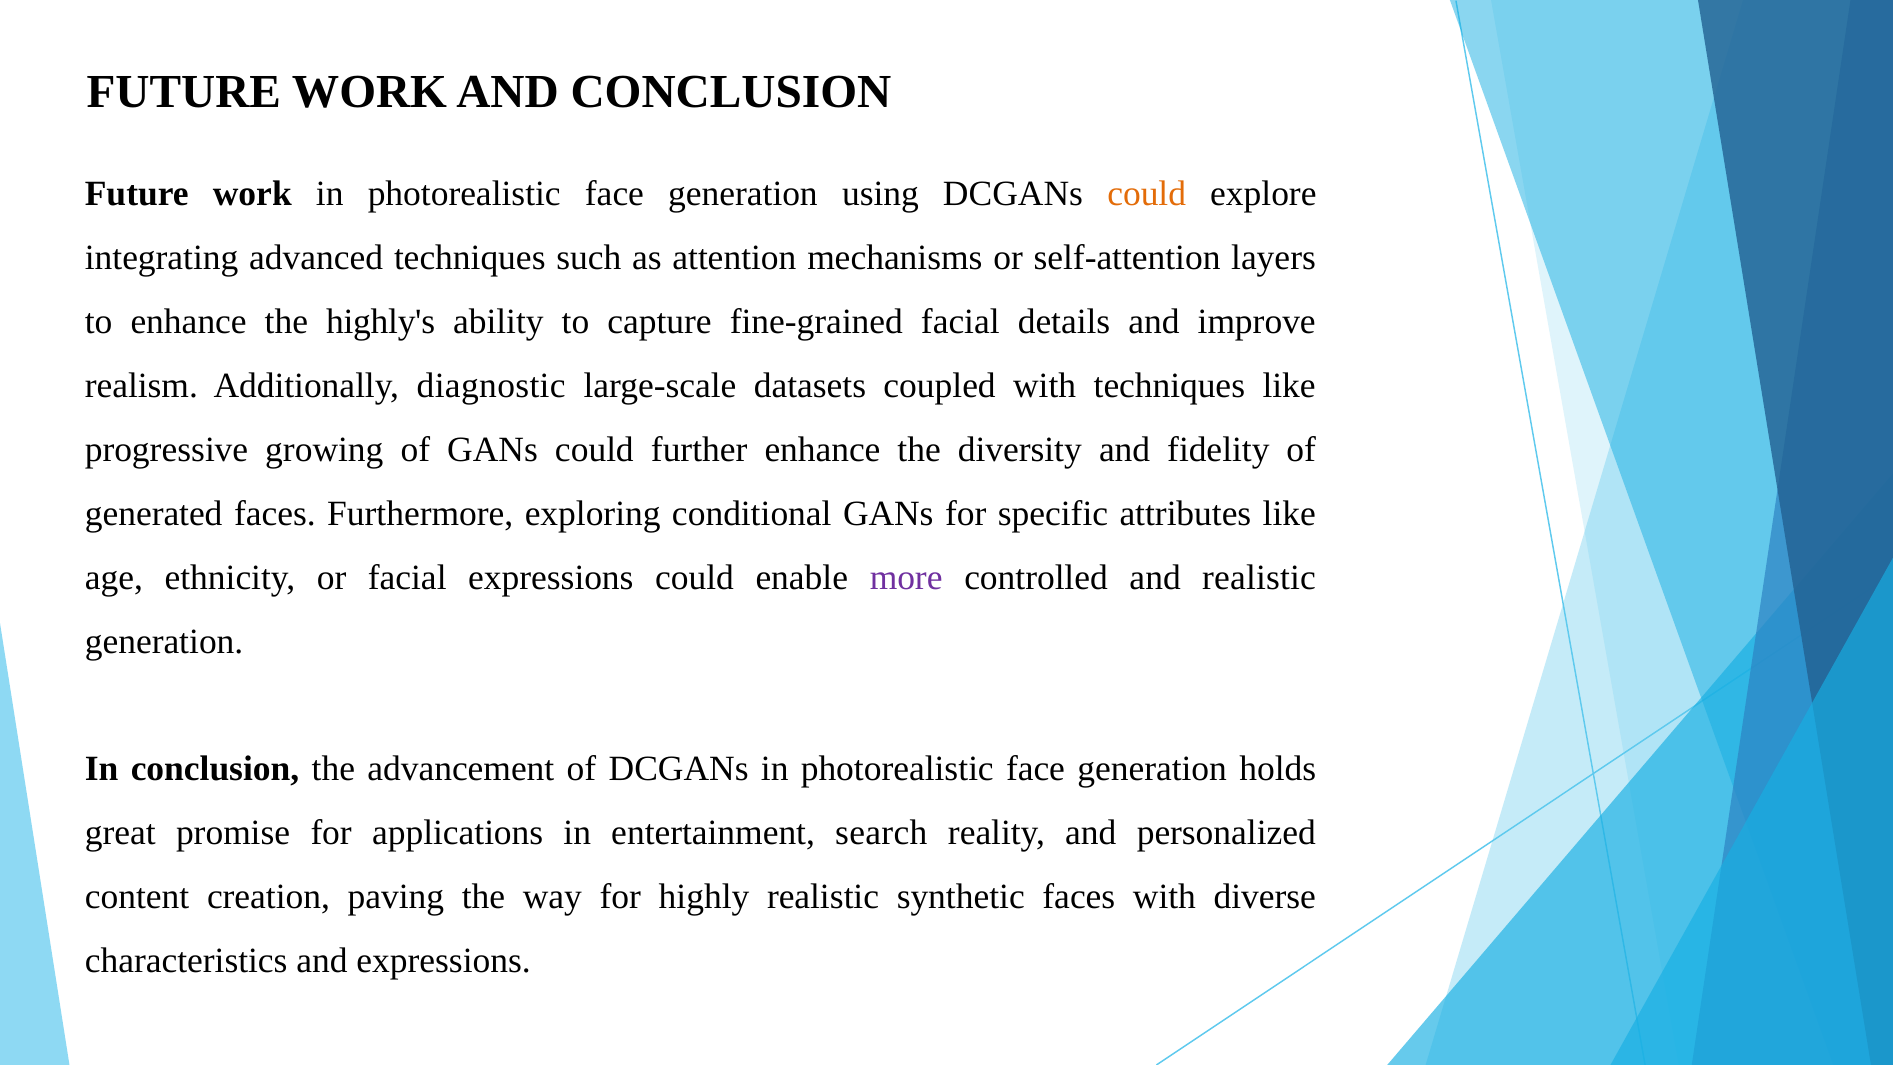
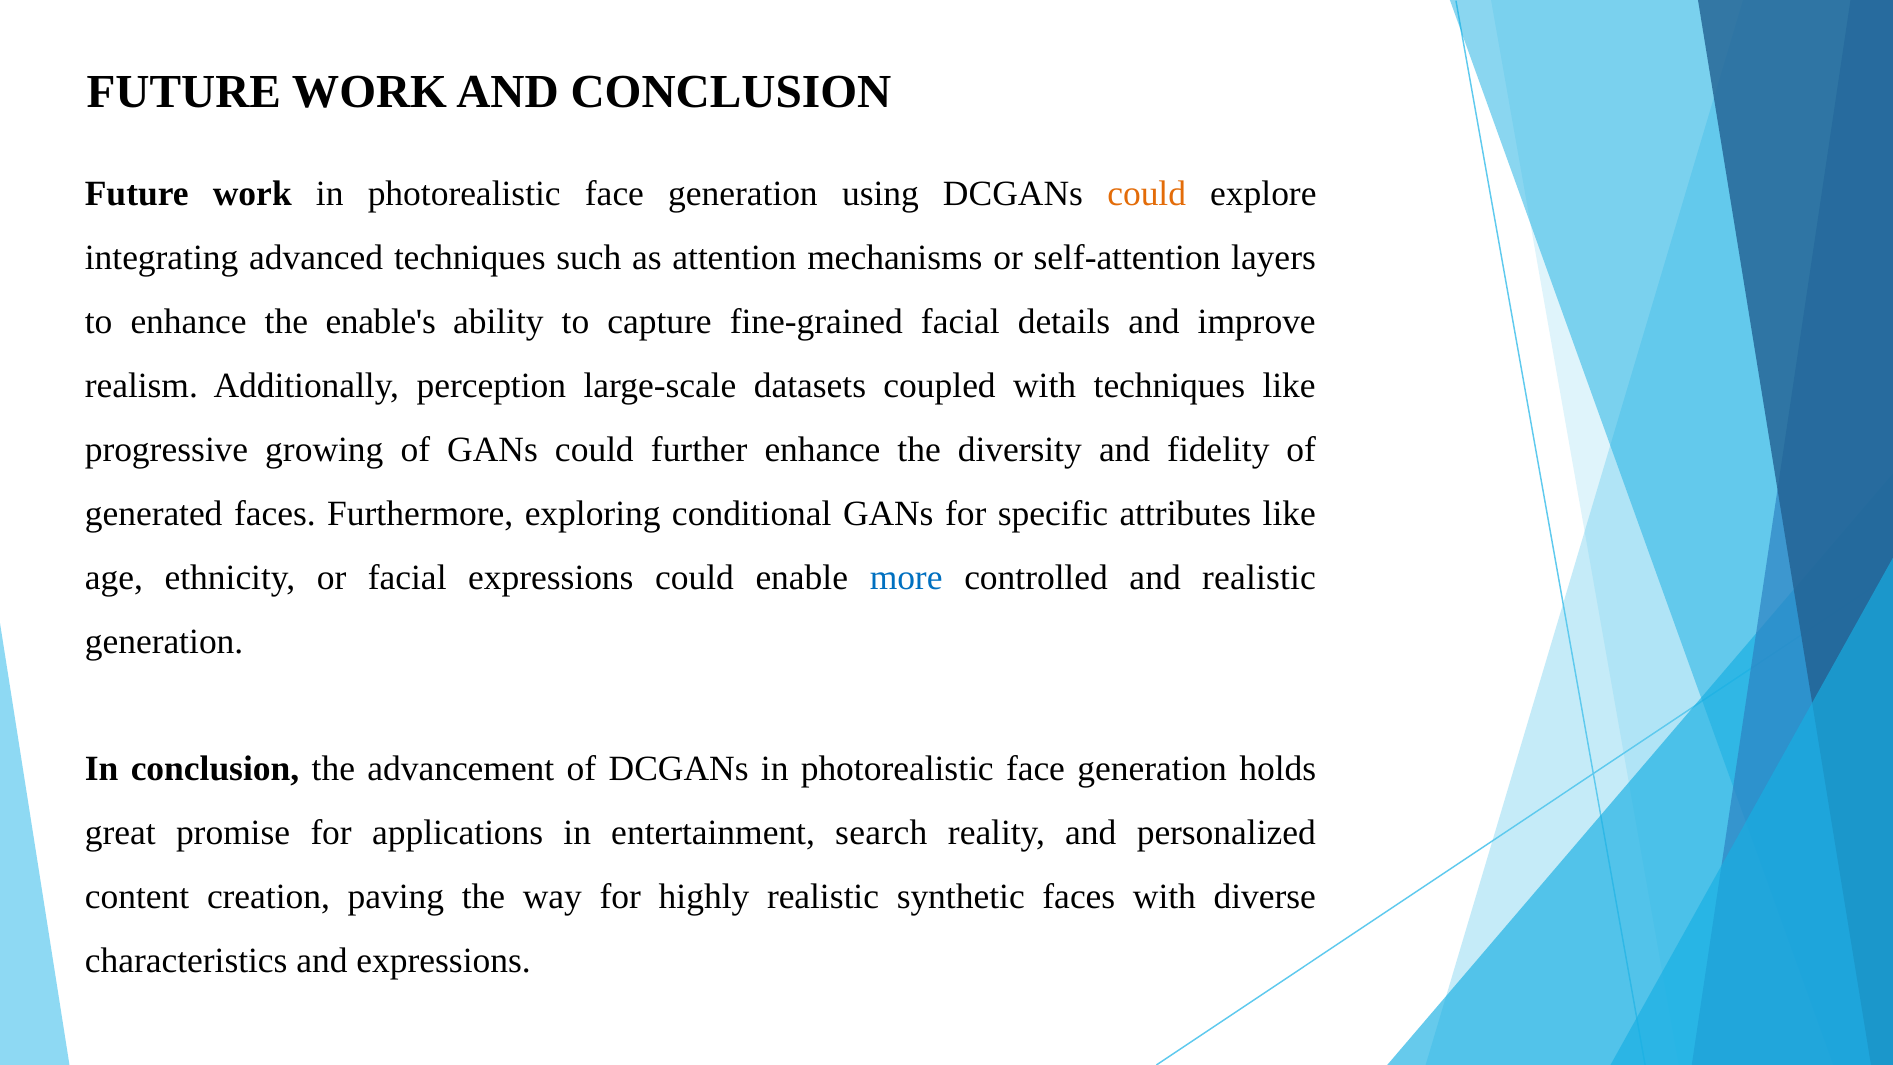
highly's: highly's -> enable's
diagnostic: diagnostic -> perception
more colour: purple -> blue
